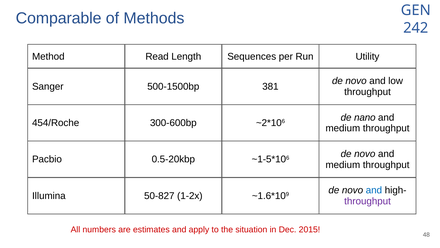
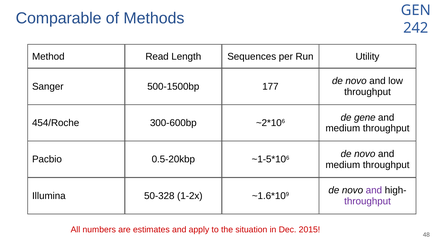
381: 381 -> 177
nano: nano -> gene
and at (374, 190) colour: blue -> purple
50-827: 50-827 -> 50-328
